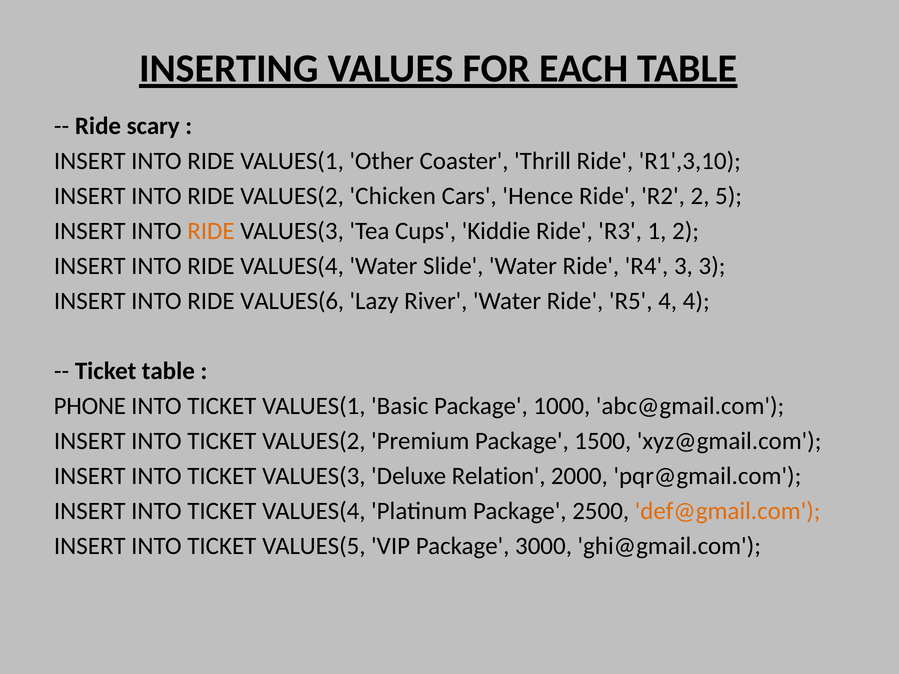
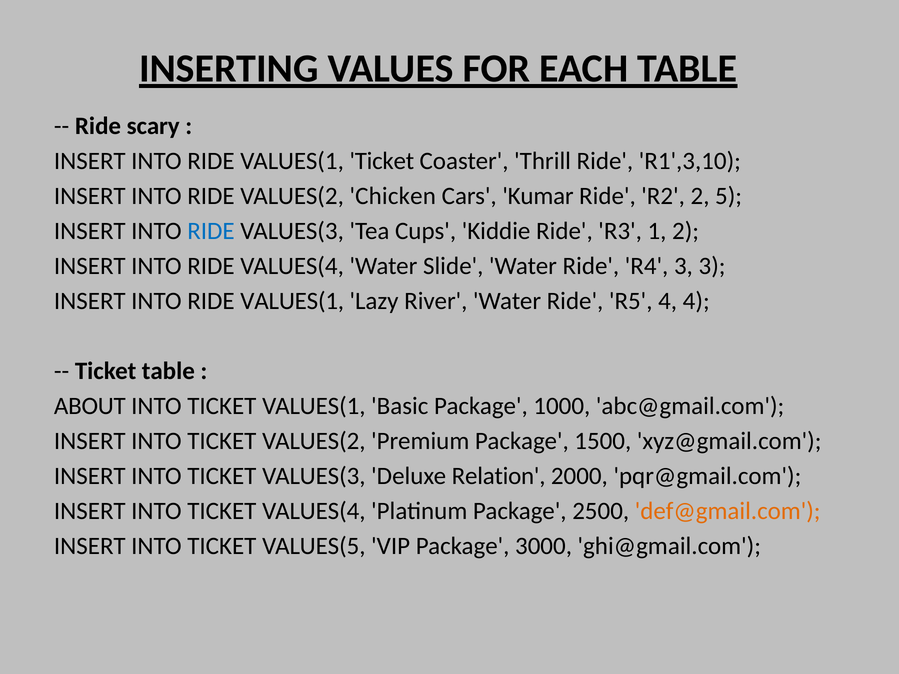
VALUES(1 Other: Other -> Ticket
Hence: Hence -> Kumar
RIDE at (211, 231) colour: orange -> blue
VALUES(6 at (292, 301): VALUES(6 -> VALUES(1
PHONE: PHONE -> ABOUT
